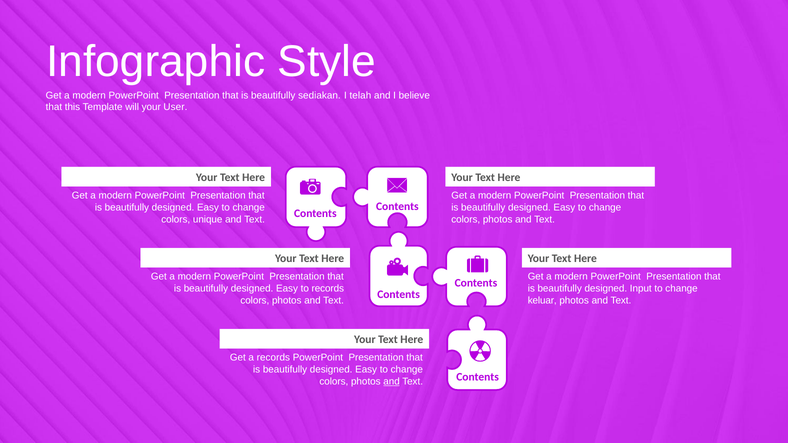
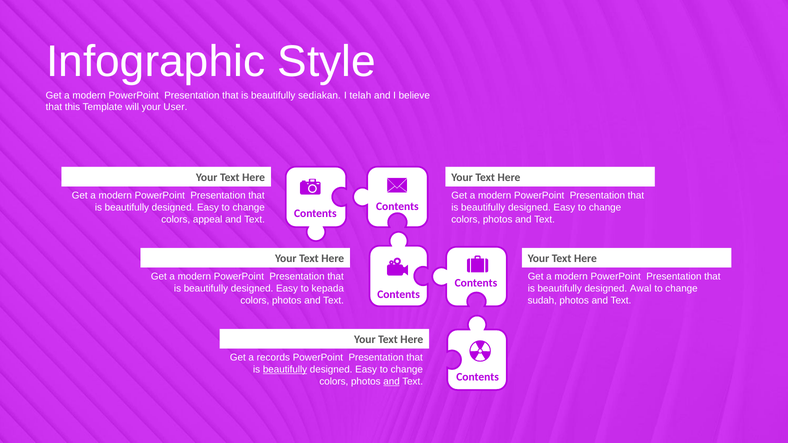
unique: unique -> appeal
to records: records -> kepada
Input: Input -> Awal
keluar: keluar -> sudah
beautifully at (285, 370) underline: none -> present
